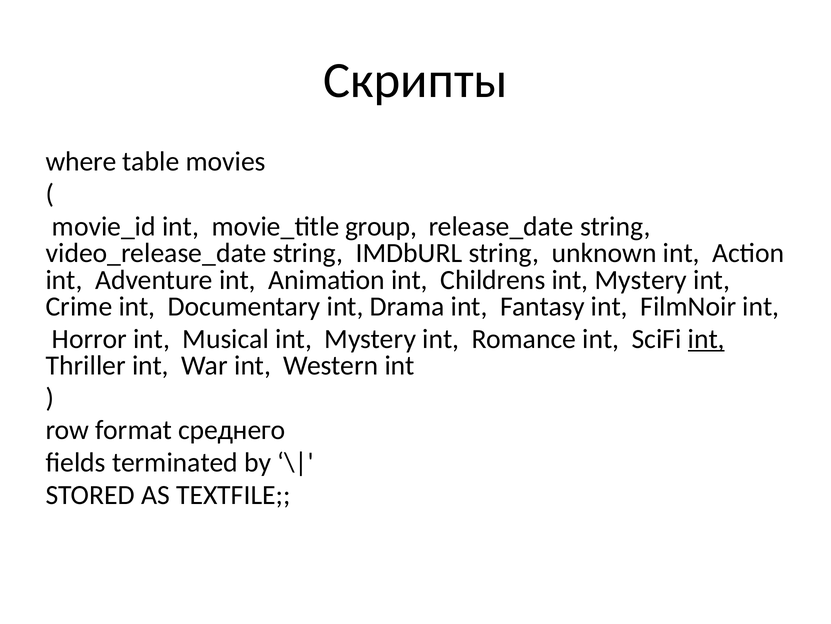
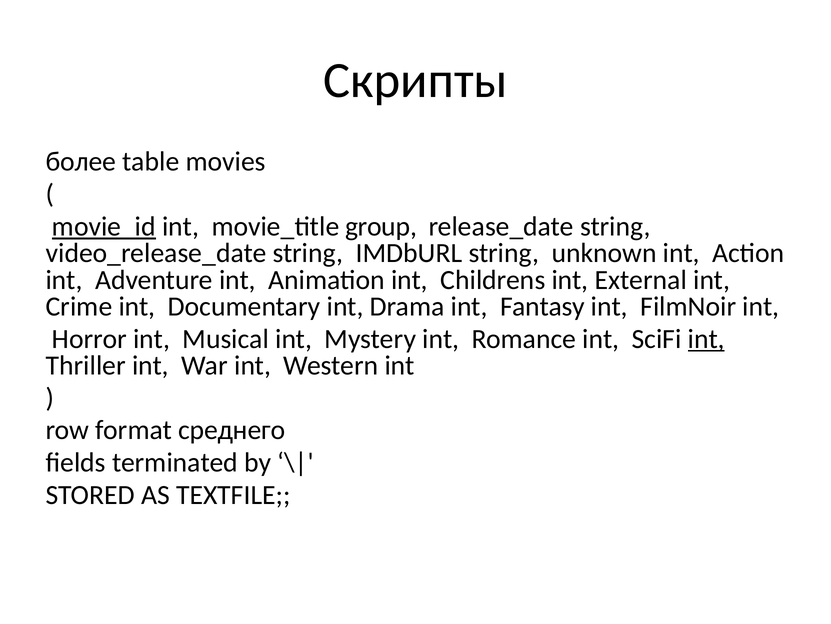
where: where -> более
movie_id underline: none -> present
Childrens int Mystery: Mystery -> External
